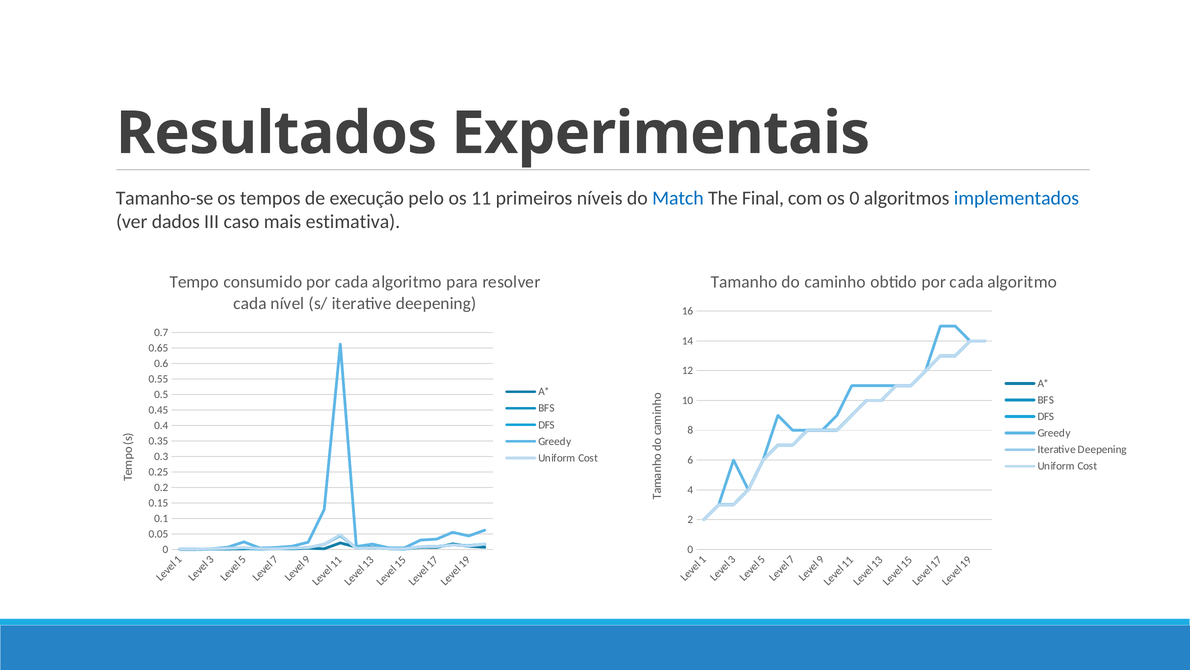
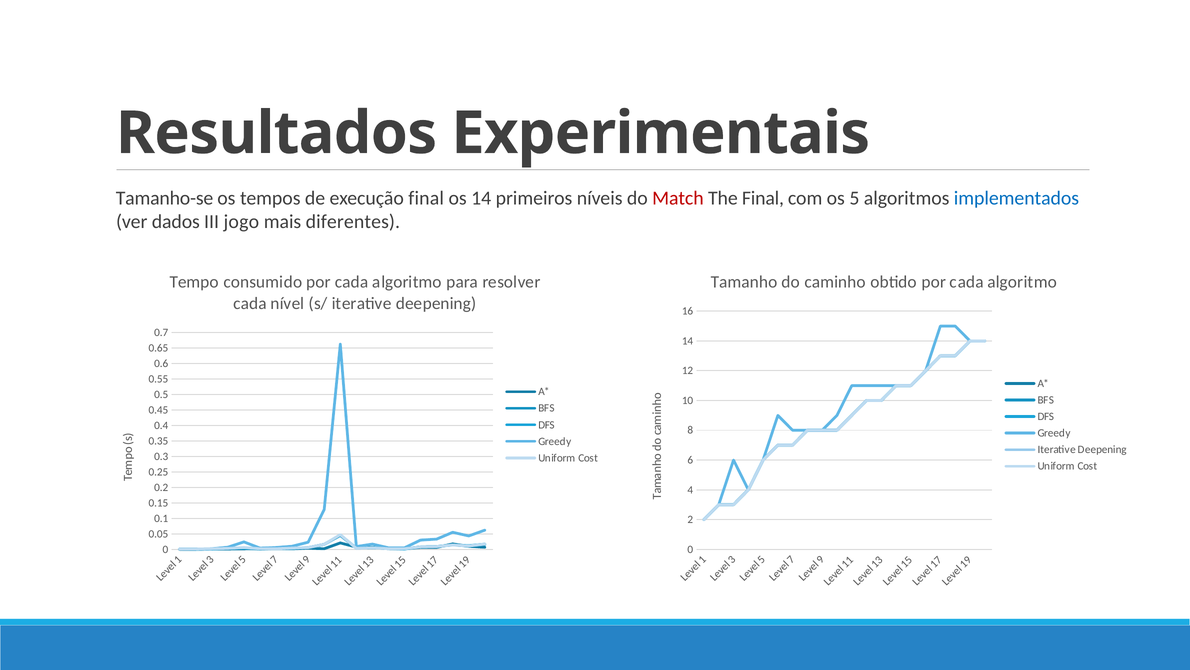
execução pelo: pelo -> final
os 11: 11 -> 14
Match colour: blue -> red
os 0: 0 -> 5
caso: caso -> jogo
estimativa: estimativa -> diferentes
